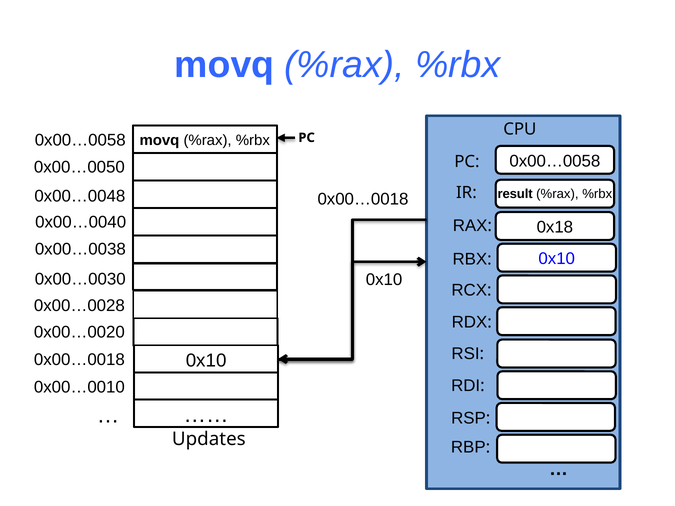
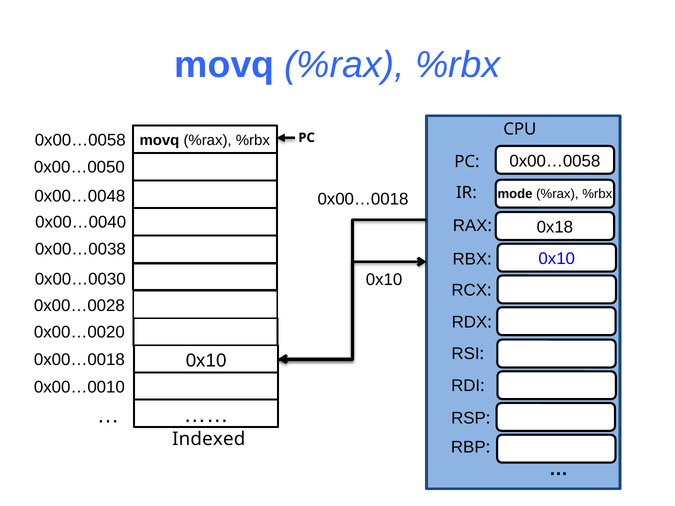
result: result -> mode
Updates: Updates -> Indexed
